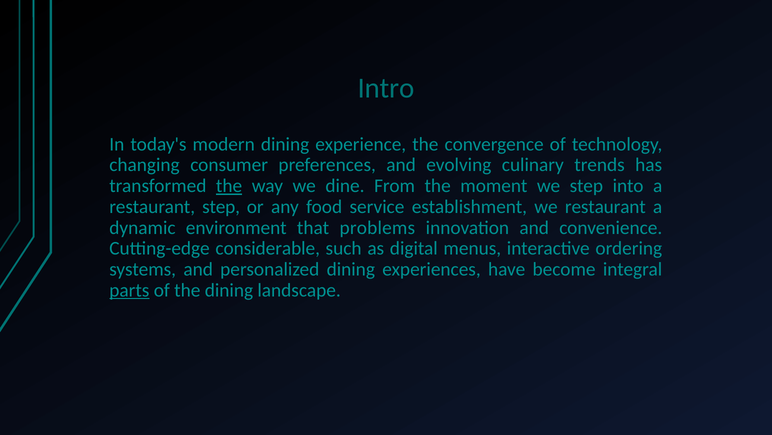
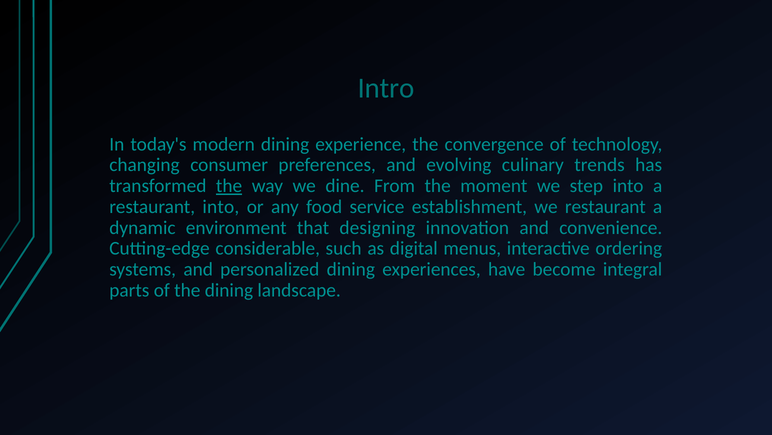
restaurant step: step -> into
problems: problems -> designing
parts underline: present -> none
